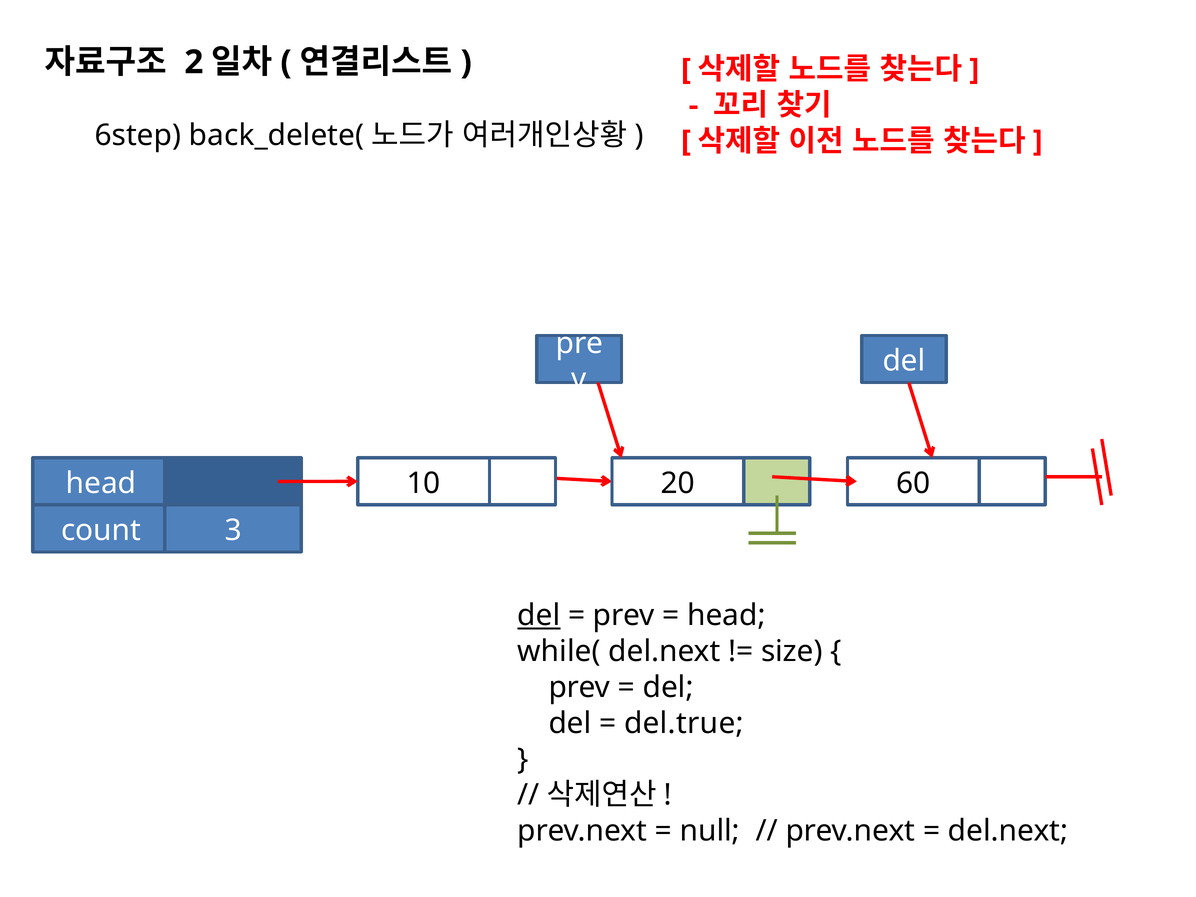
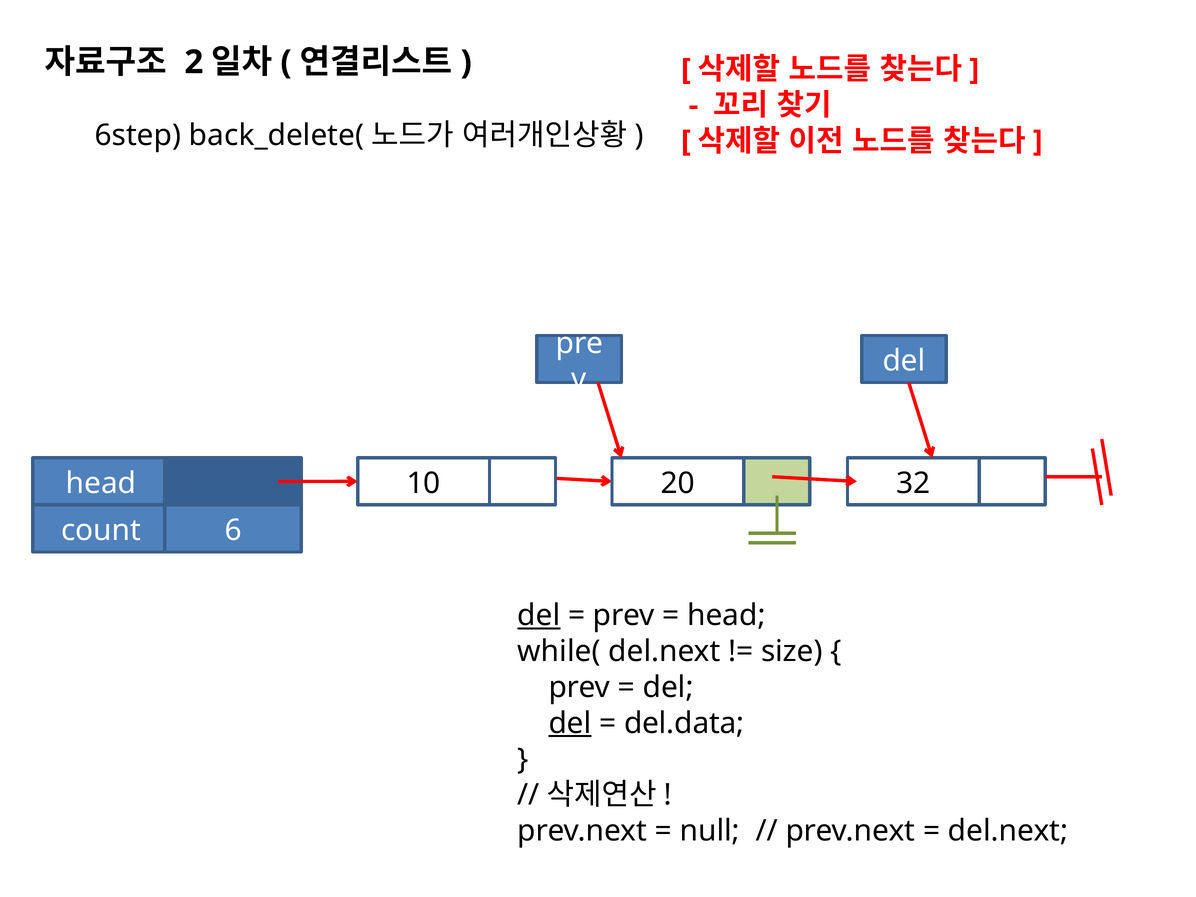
60: 60 -> 32
3: 3 -> 6
del at (570, 723) underline: none -> present
del.true: del.true -> del.data
